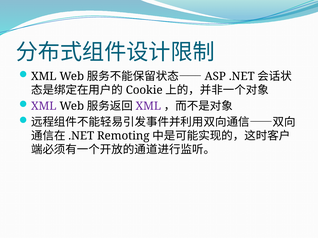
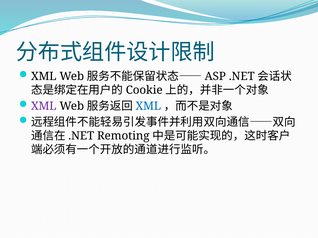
XML at (148, 106) colour: purple -> blue
